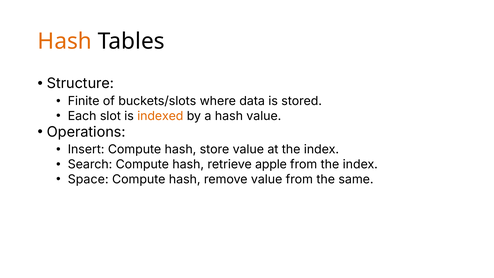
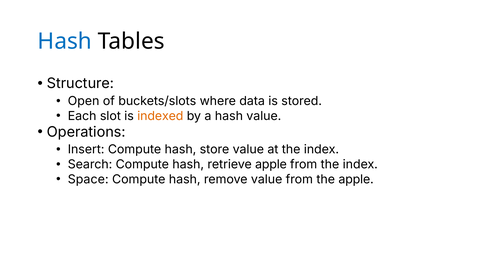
Hash at (65, 41) colour: orange -> blue
Finite: Finite -> Open
the same: same -> apple
